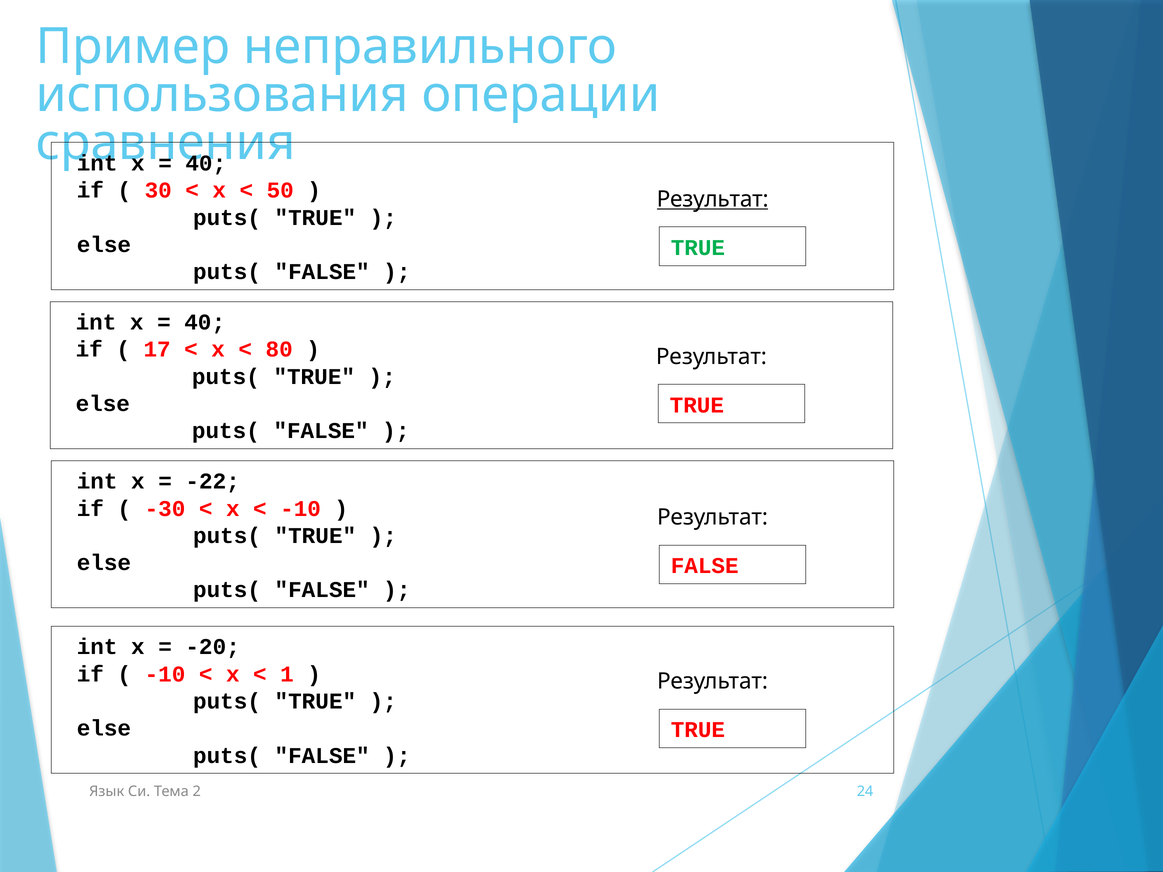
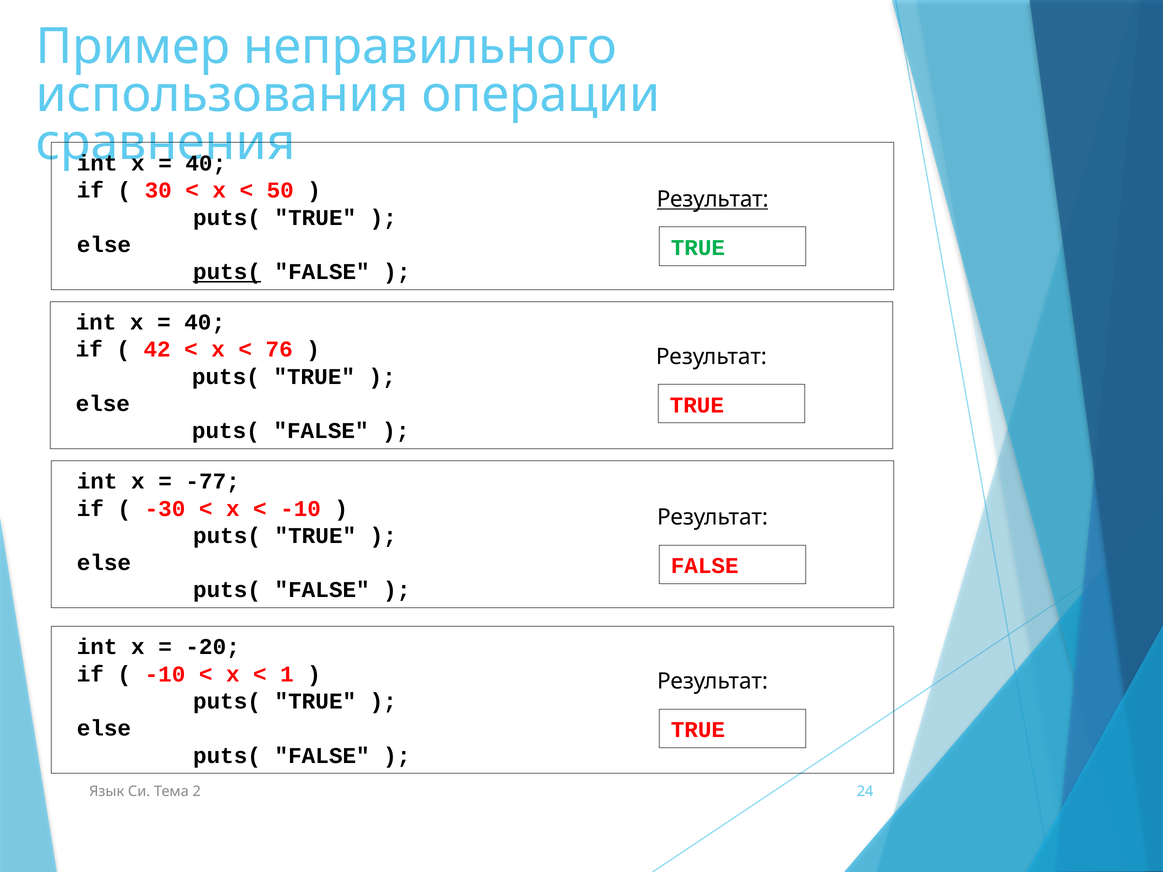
puts( at (227, 272) underline: none -> present
17: 17 -> 42
80: 80 -> 76
-22: -22 -> -77
